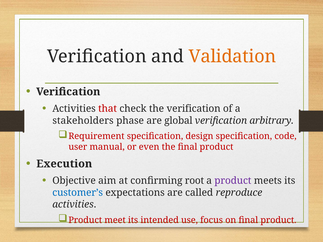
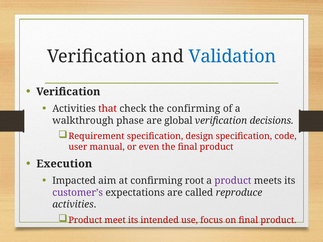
Validation colour: orange -> blue
the verification: verification -> confirming
stakeholders: stakeholders -> walkthrough
arbitrary: arbitrary -> decisions
Objective: Objective -> Impacted
customer’s colour: blue -> purple
